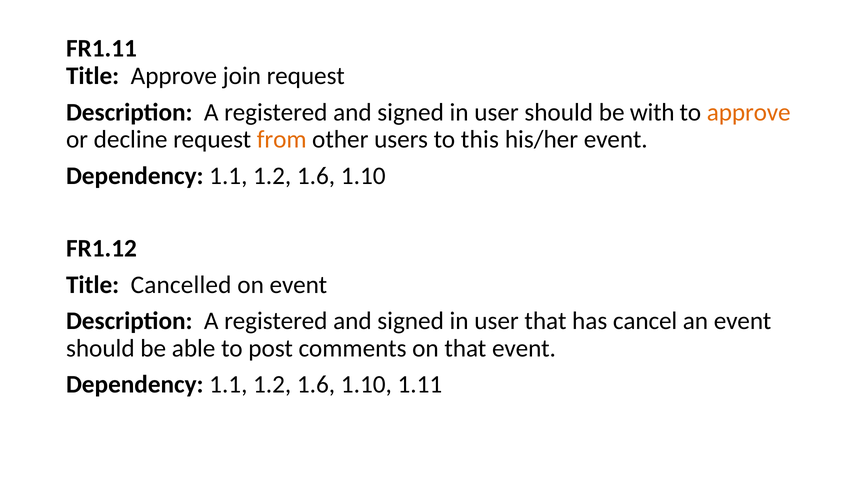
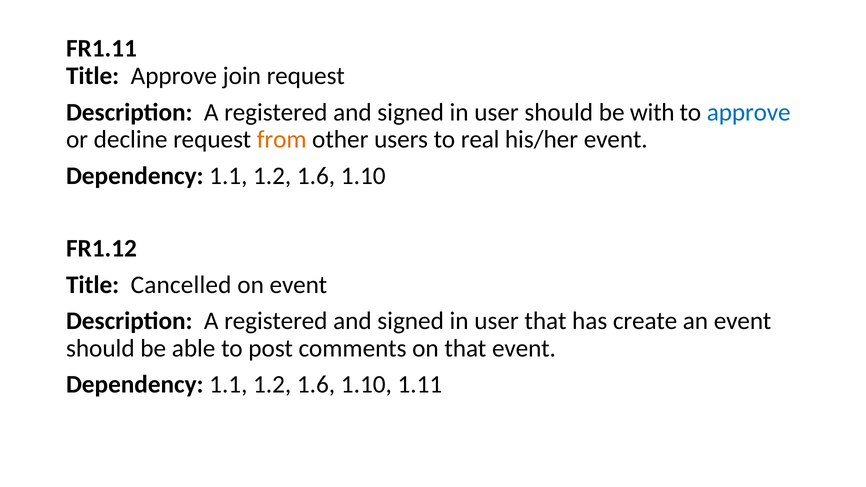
approve at (749, 112) colour: orange -> blue
this: this -> real
cancel: cancel -> create
